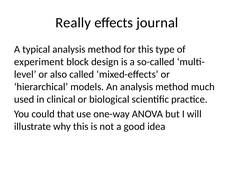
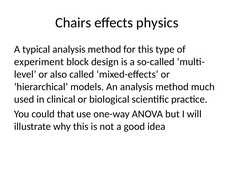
Really: Really -> Chairs
journal: journal -> physics
